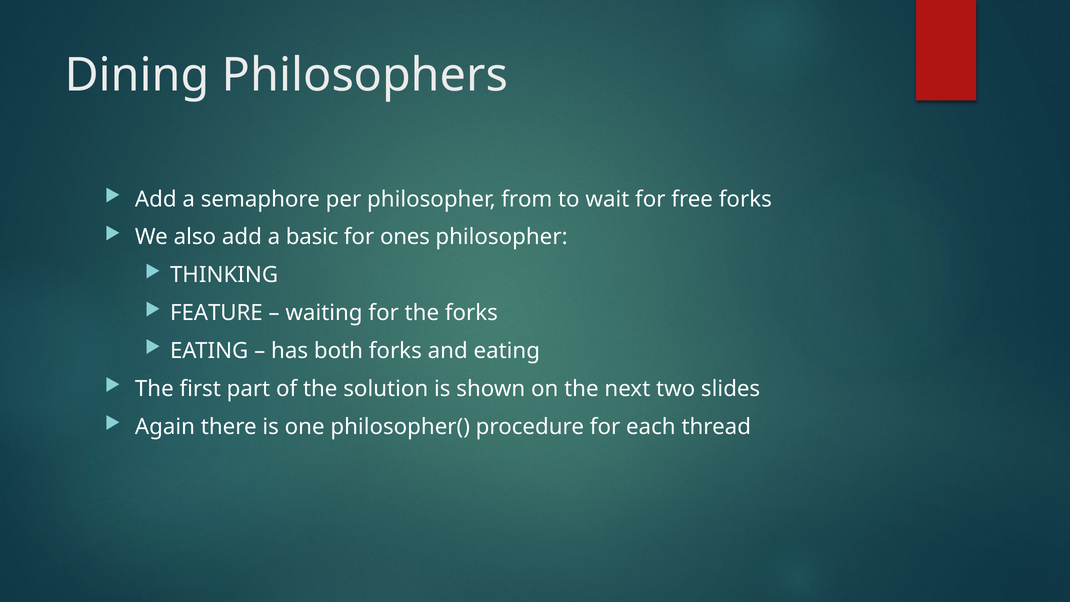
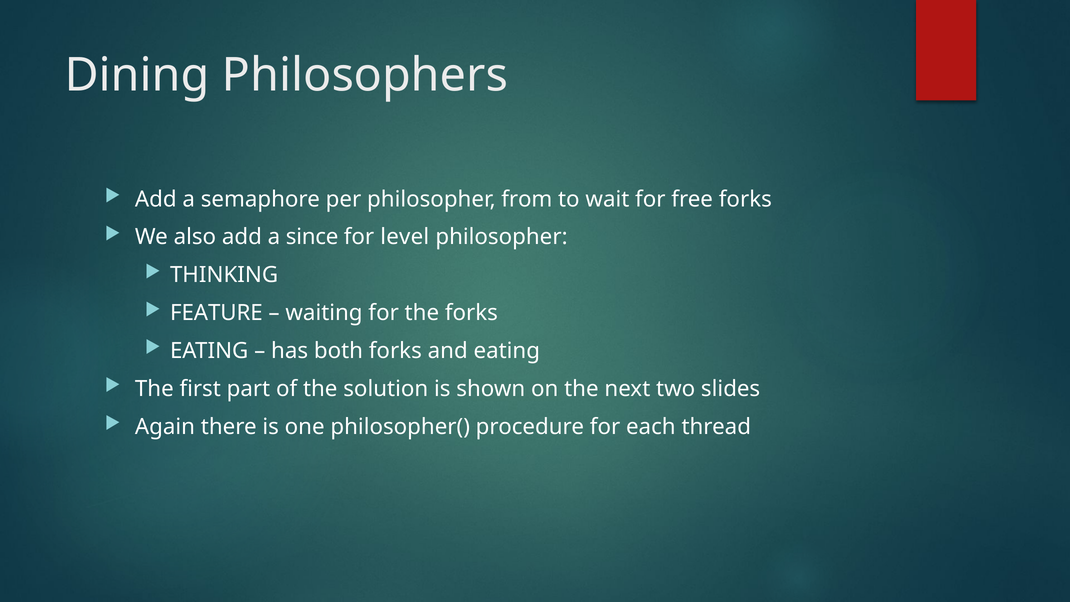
basic: basic -> since
ones: ones -> level
